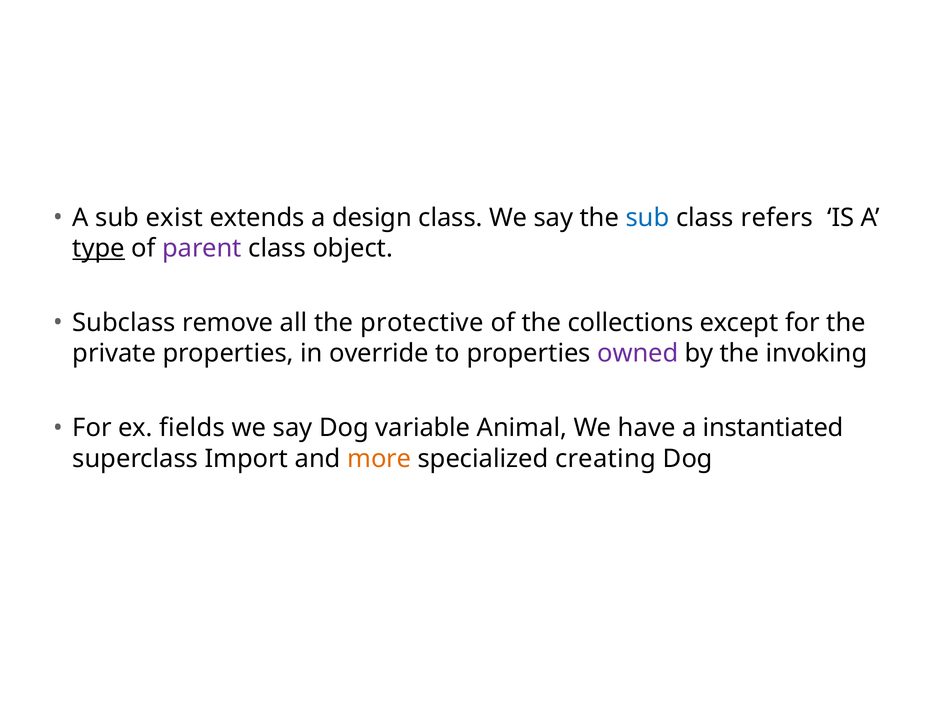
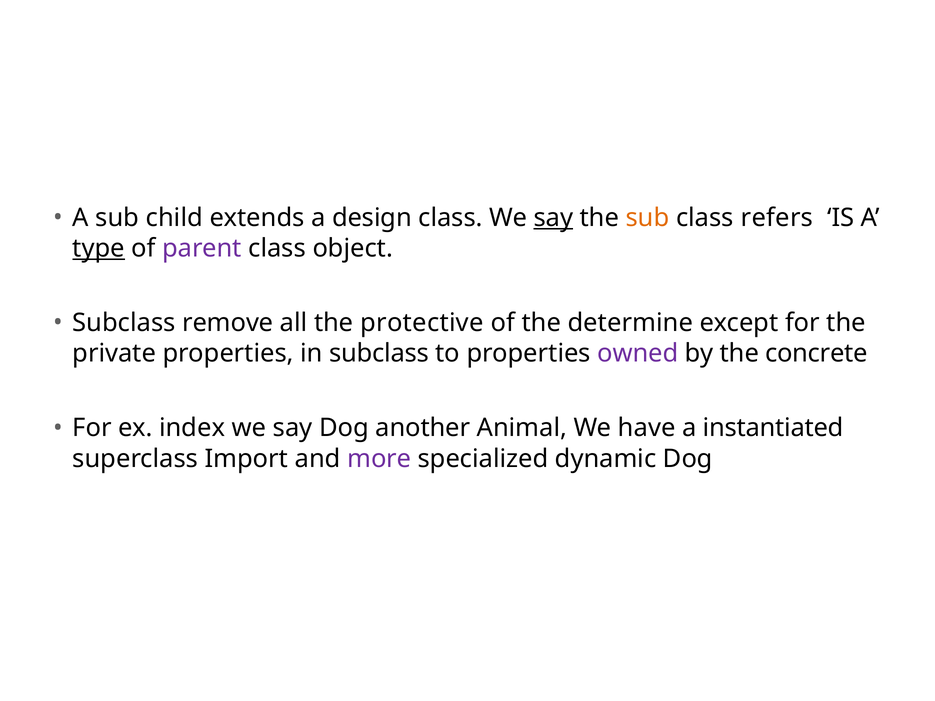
exist: exist -> child
say at (553, 218) underline: none -> present
sub at (648, 218) colour: blue -> orange
collections: collections -> determine
in override: override -> subclass
invoking: invoking -> concrete
fields: fields -> index
variable: variable -> another
more colour: orange -> purple
creating: creating -> dynamic
